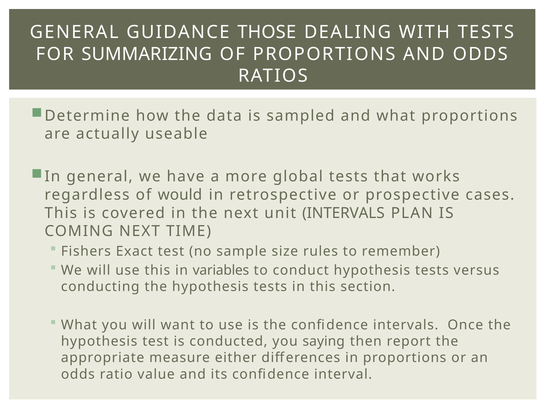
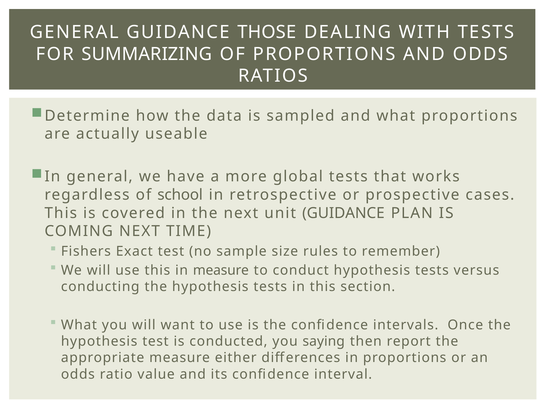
would: would -> school
unit INTERVALS: INTERVALS -> GUIDANCE
in variables: variables -> measure
